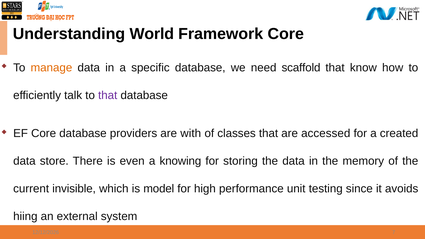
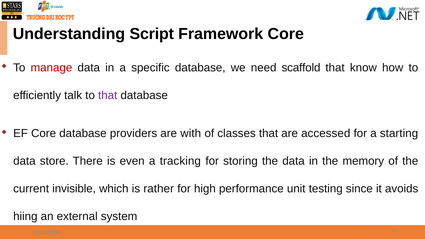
World: World -> Script
manage colour: orange -> red
created: created -> starting
knowing: knowing -> tracking
model: model -> rather
